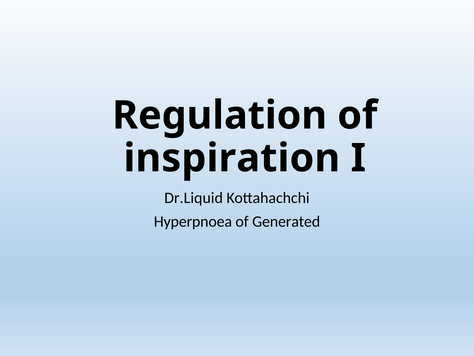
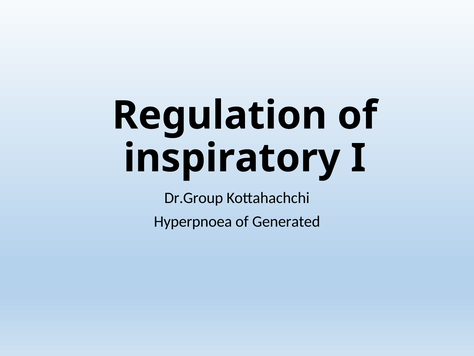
inspiration: inspiration -> inspiratory
Dr.Liquid: Dr.Liquid -> Dr.Group
